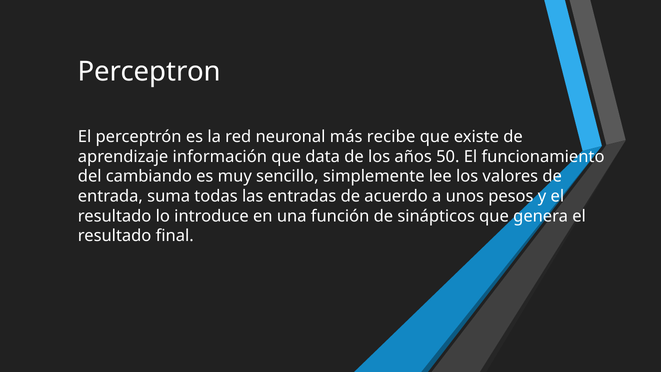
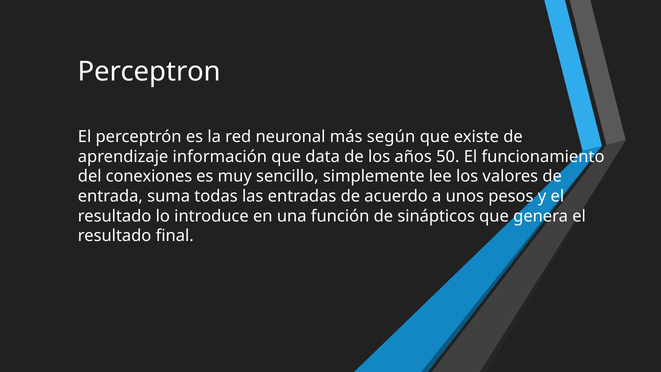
recibe: recibe -> según
cambiando: cambiando -> conexiones
